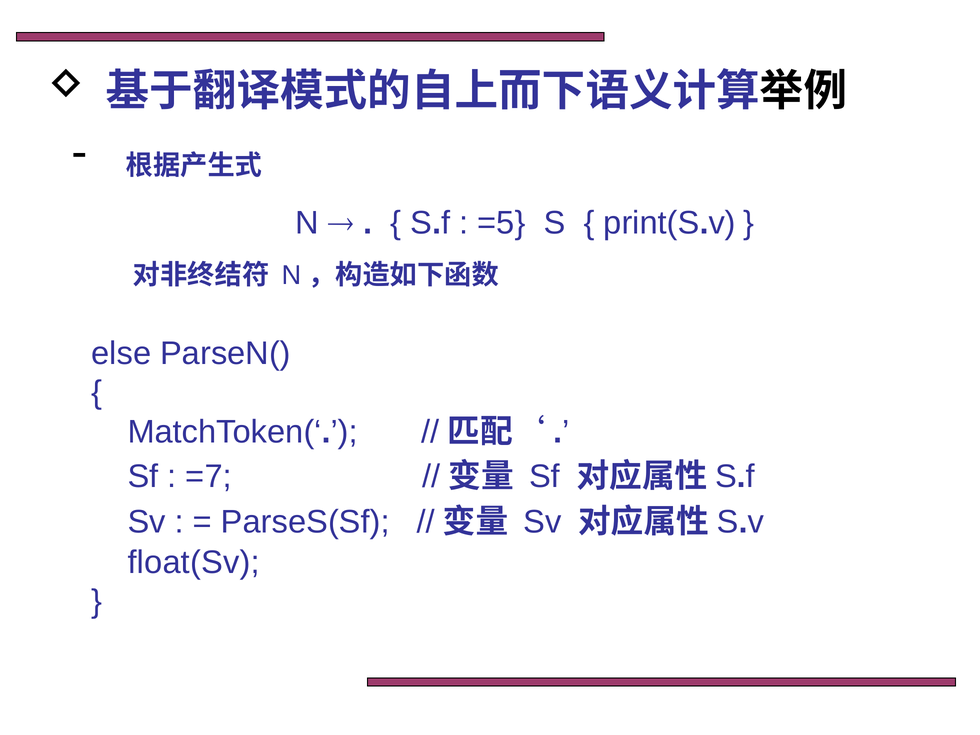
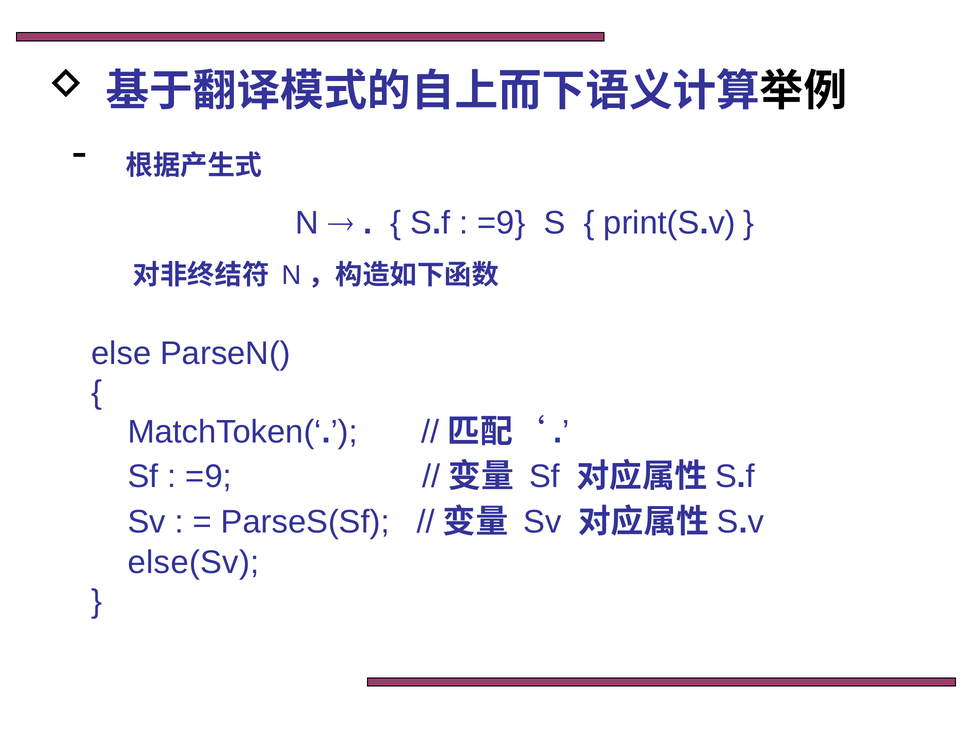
=5 at (501, 223): =5 -> =9
=7 at (209, 476): =7 -> =9
float(Sv: float(Sv -> else(Sv
